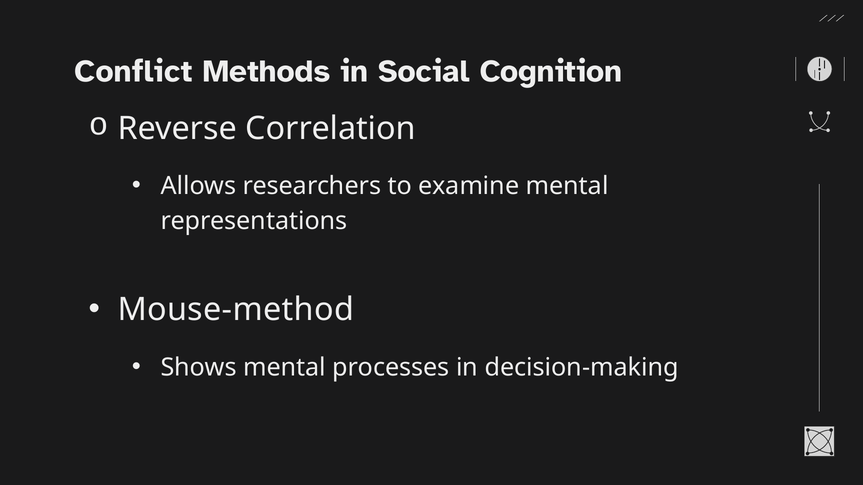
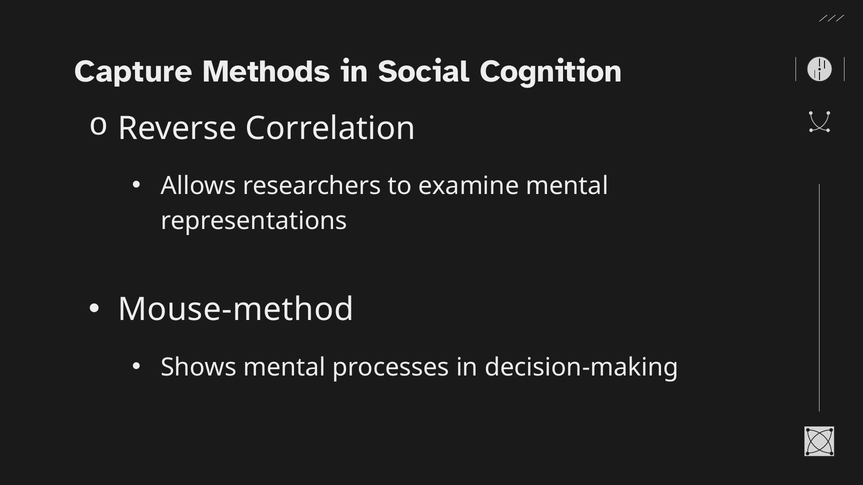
Conflict: Conflict -> Capture
